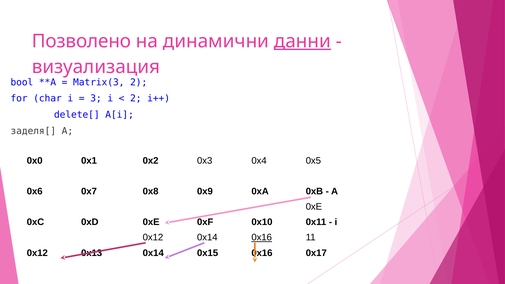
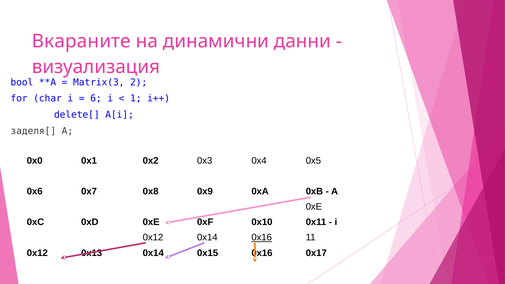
Позволено: Позволено -> Вкараните
данни underline: present -> none
3: 3 -> 6
2 at (136, 98): 2 -> 1
